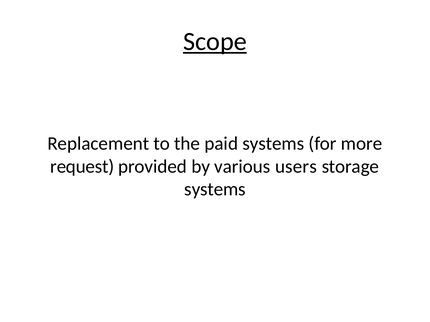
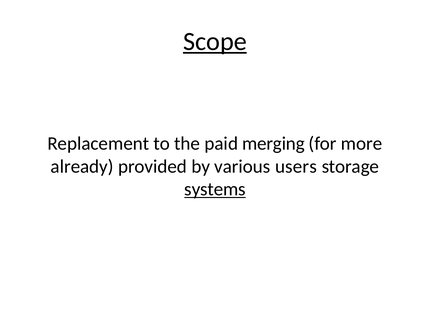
paid systems: systems -> merging
request: request -> already
systems at (215, 190) underline: none -> present
